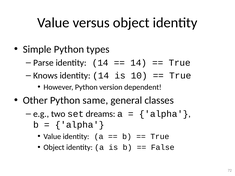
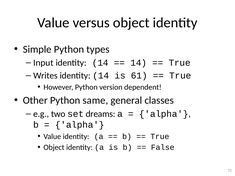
Parse: Parse -> Input
Knows: Knows -> Writes
10: 10 -> 61
